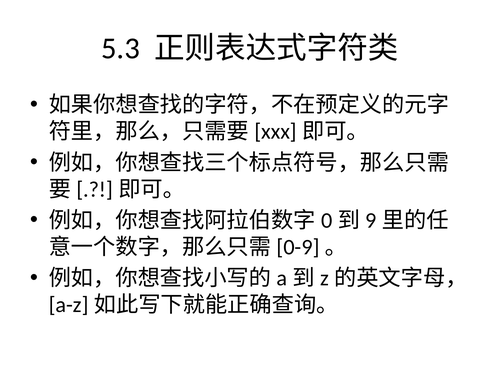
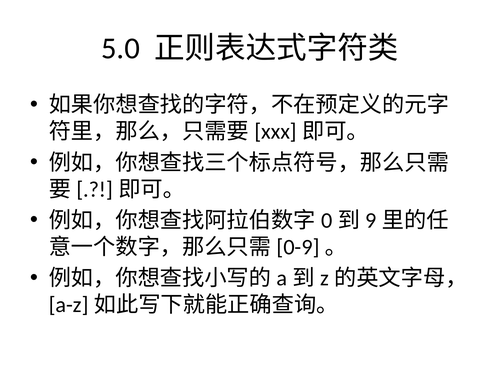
5.3: 5.3 -> 5.0
